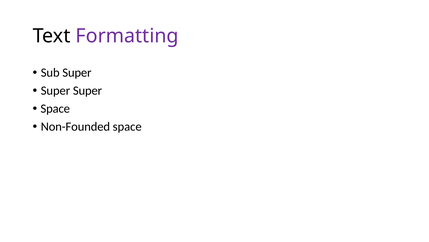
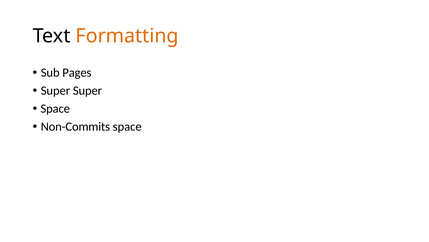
Formatting colour: purple -> orange
Sub Super: Super -> Pages
Non-Founded: Non-Founded -> Non-Commits
